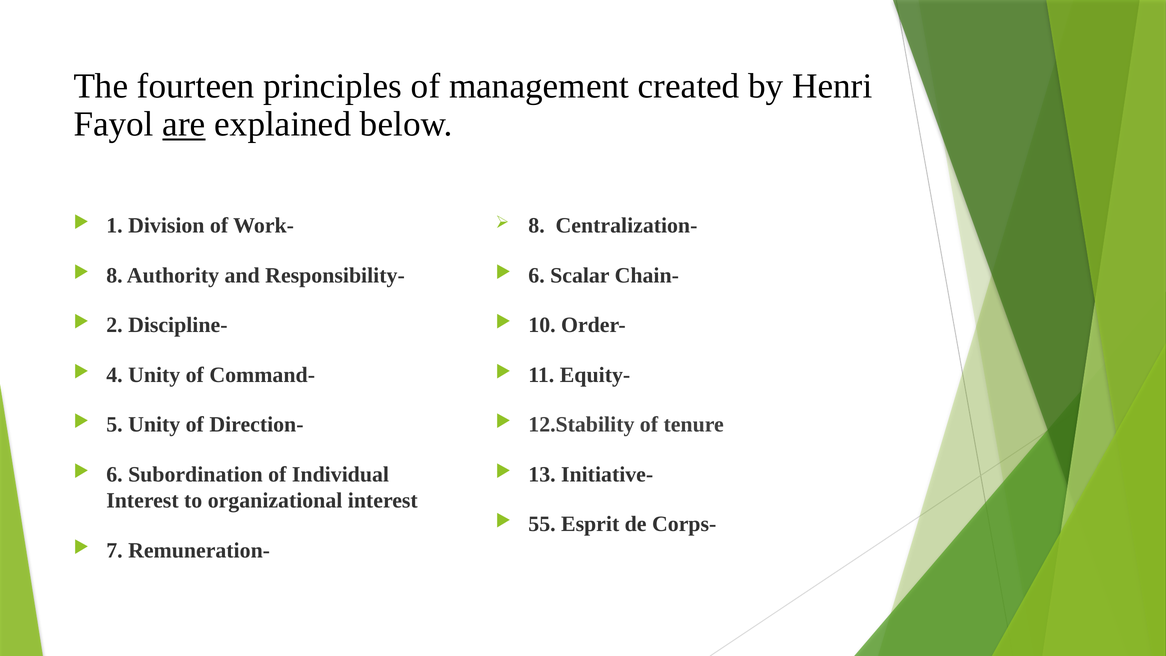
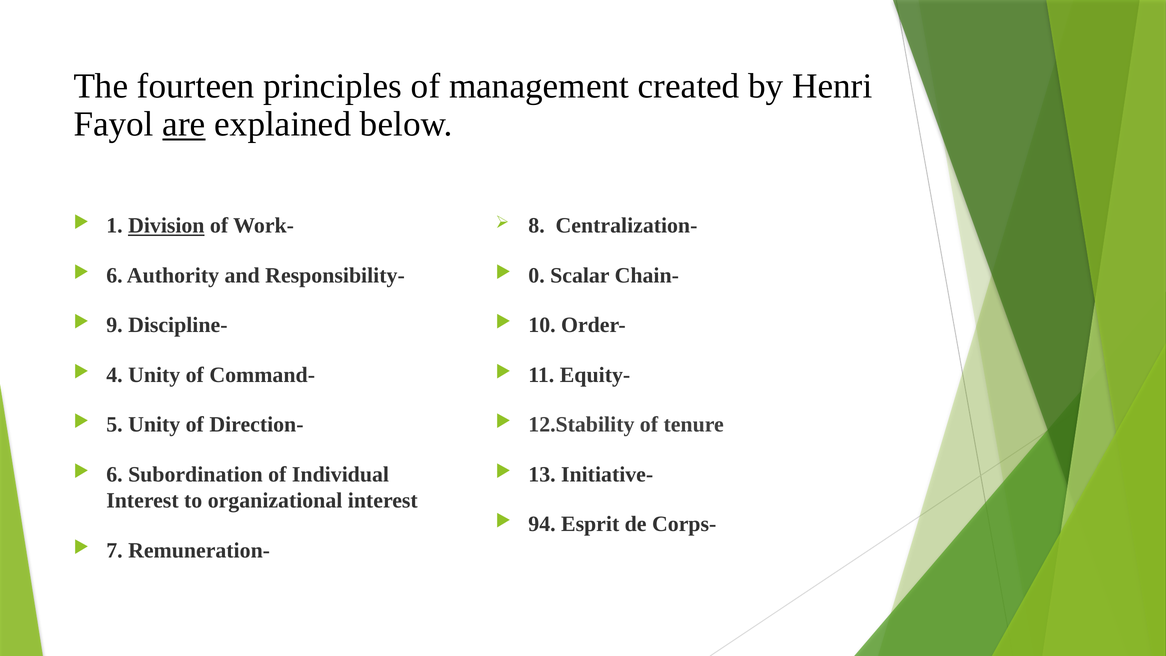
Division underline: none -> present
8 at (115, 275): 8 -> 6
6 at (537, 275): 6 -> 0
2: 2 -> 9
55: 55 -> 94
